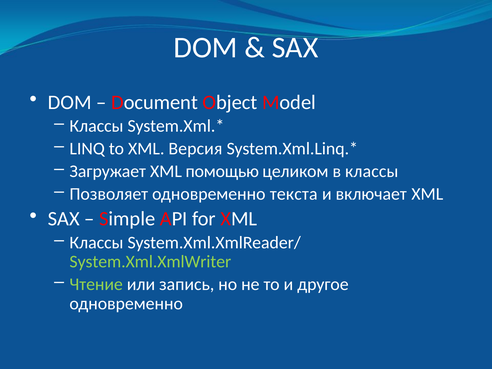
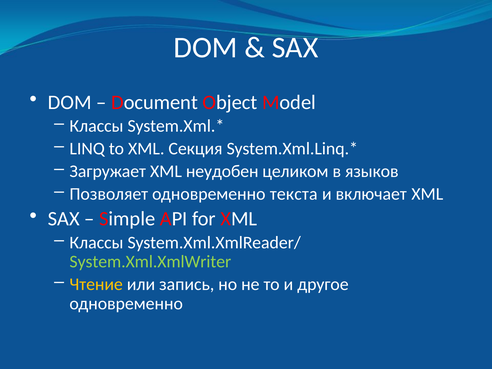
Версия: Версия -> Секция
помощью: помощью -> неудобен
в классы: классы -> языков
Чтение colour: light green -> yellow
